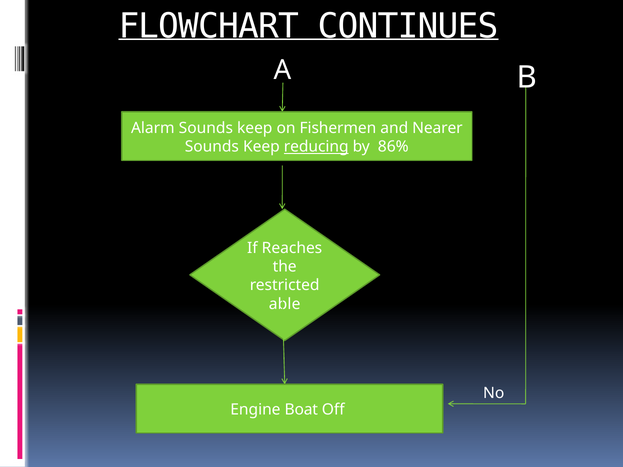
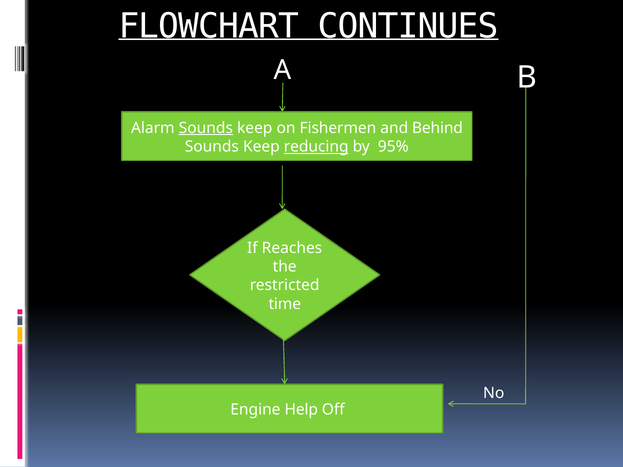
Sounds at (206, 128) underline: none -> present
Nearer: Nearer -> Behind
86%: 86% -> 95%
able: able -> time
Boat: Boat -> Help
